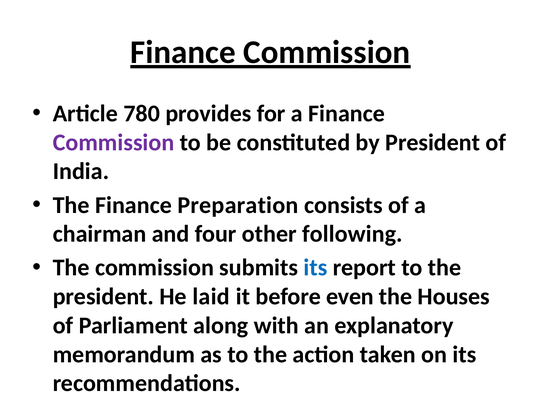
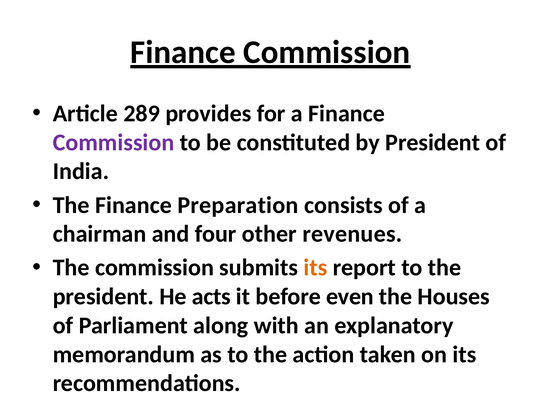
780: 780 -> 289
following: following -> revenues
its at (315, 268) colour: blue -> orange
laid: laid -> acts
